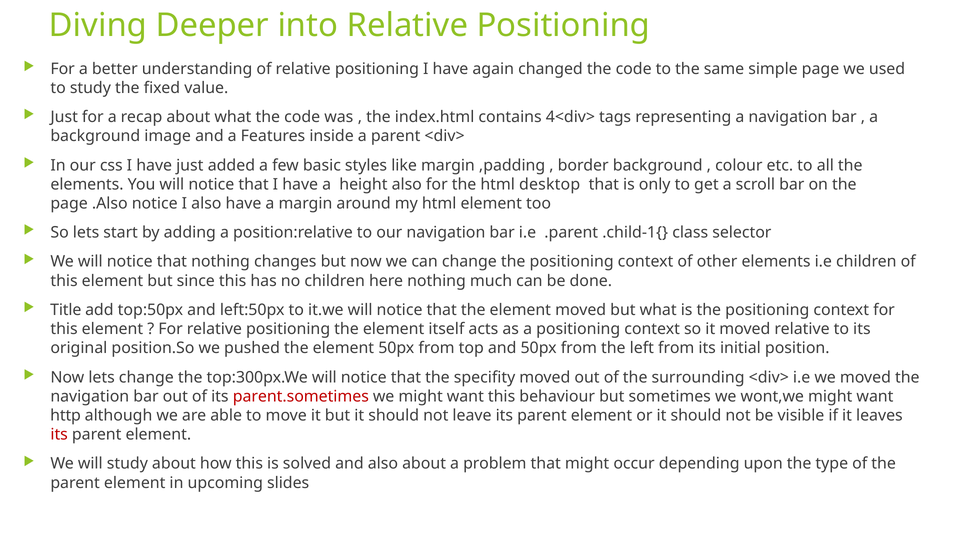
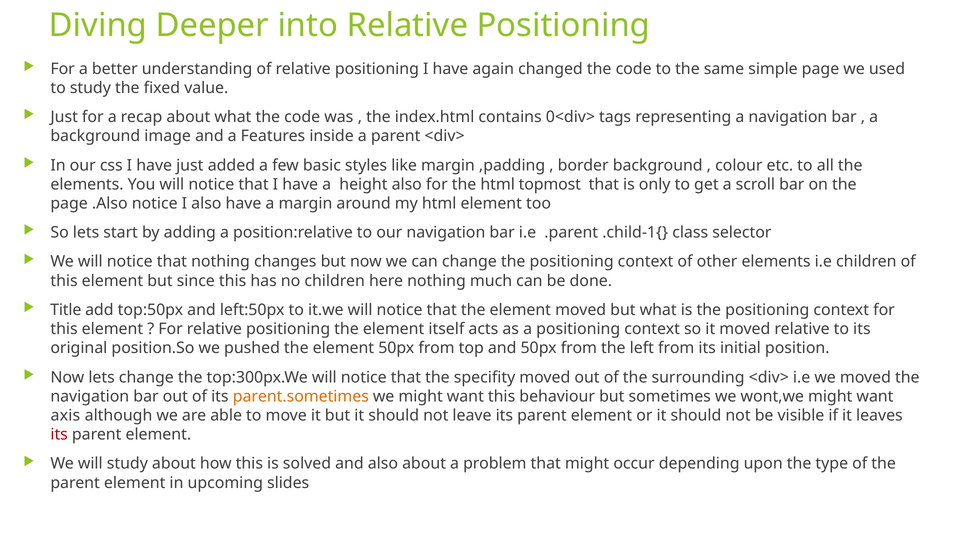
4<div>: 4<div> -> 0<div>
desktop: desktop -> topmost
parent.sometimes colour: red -> orange
http: http -> axis
